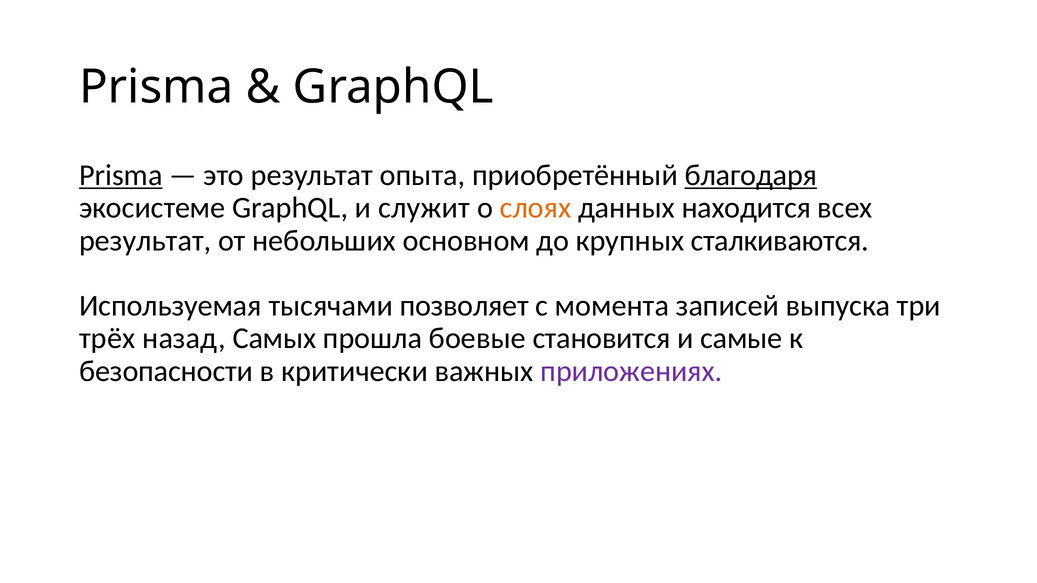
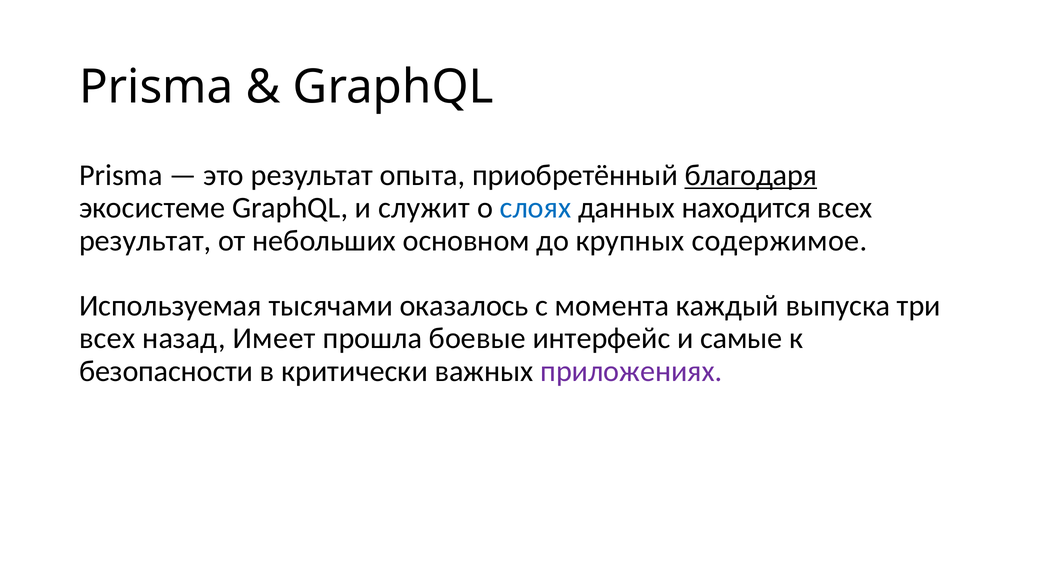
Prisma at (121, 175) underline: present -> none
слоях colour: orange -> blue
сталкиваются: сталкиваются -> содержимое
позволяет: позволяет -> оказалось
записей: записей -> каждый
трёх at (107, 339): трёх -> всех
Самых: Самых -> Имеет
становится: становится -> интерфейс
